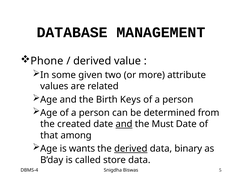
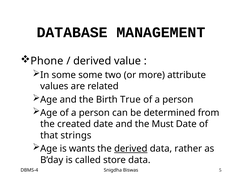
some given: given -> some
Keys: Keys -> True
and at (124, 124) underline: present -> none
among: among -> strings
binary: binary -> rather
